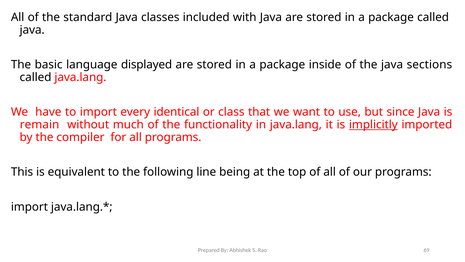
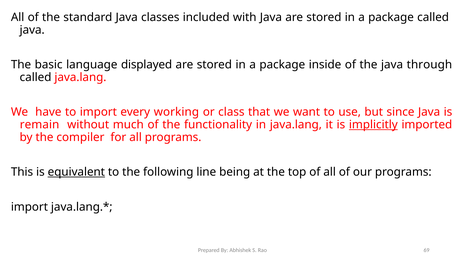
sections: sections -> through
identical: identical -> working
equivalent underline: none -> present
